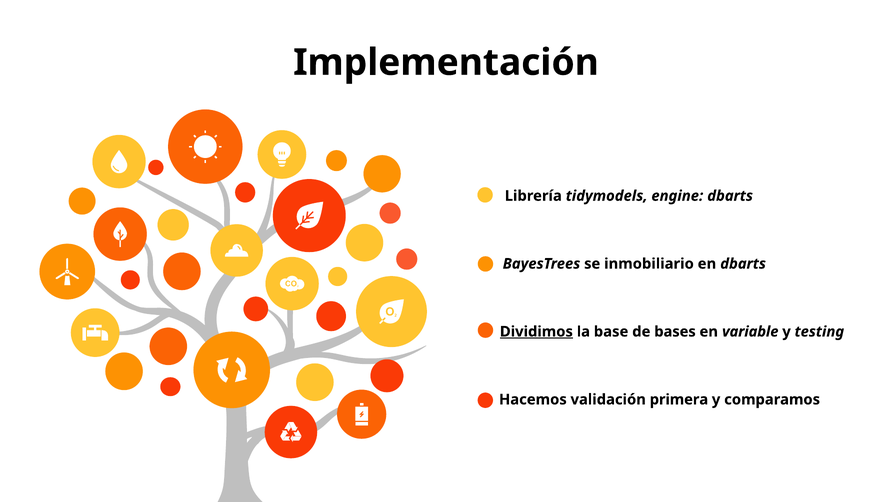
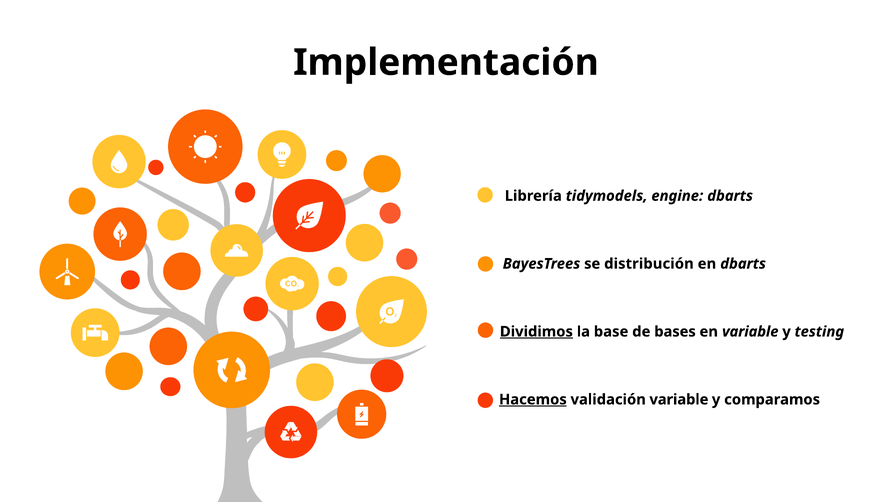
inmobiliario: inmobiliario -> distribución
Hacemos underline: none -> present
validación primera: primera -> variable
